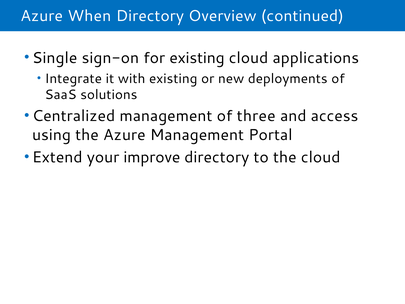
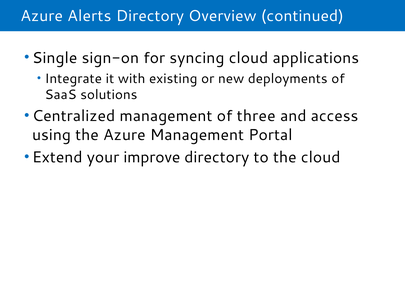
When: When -> Alerts
for existing: existing -> syncing
